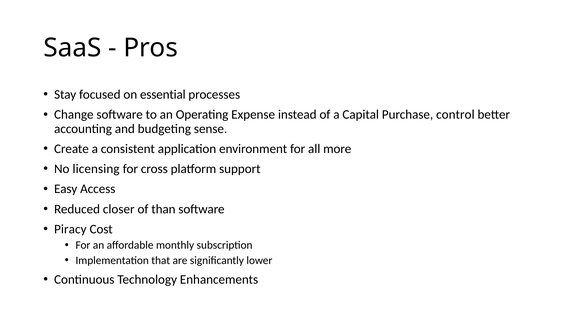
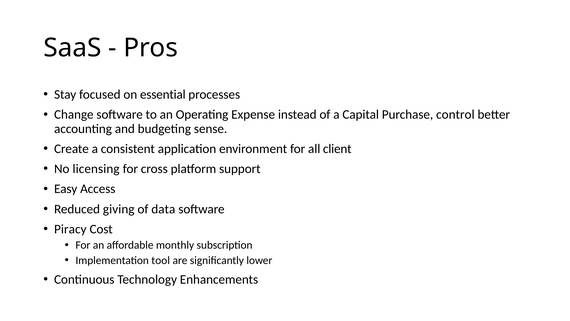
more: more -> client
closer: closer -> giving
than: than -> data
that: that -> tool
